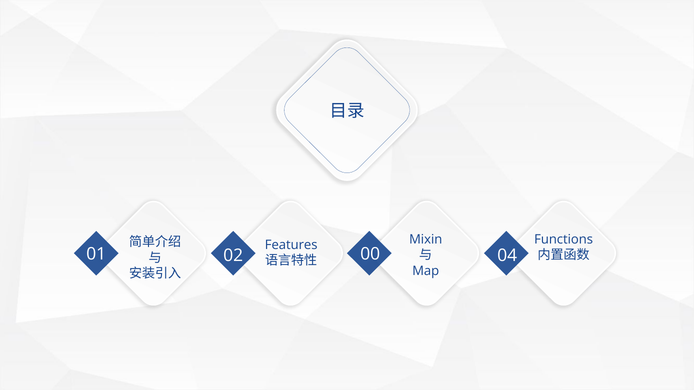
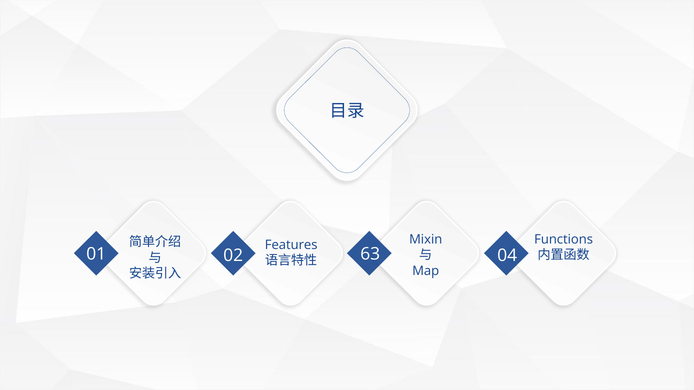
00: 00 -> 63
